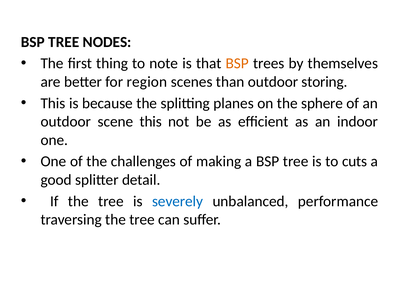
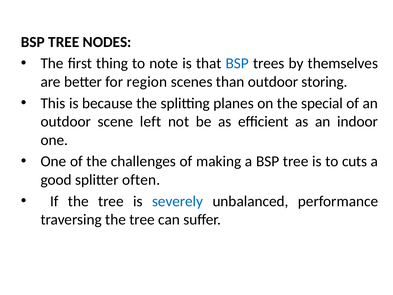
BSP at (237, 63) colour: orange -> blue
sphere: sphere -> special
scene this: this -> left
detail: detail -> often
